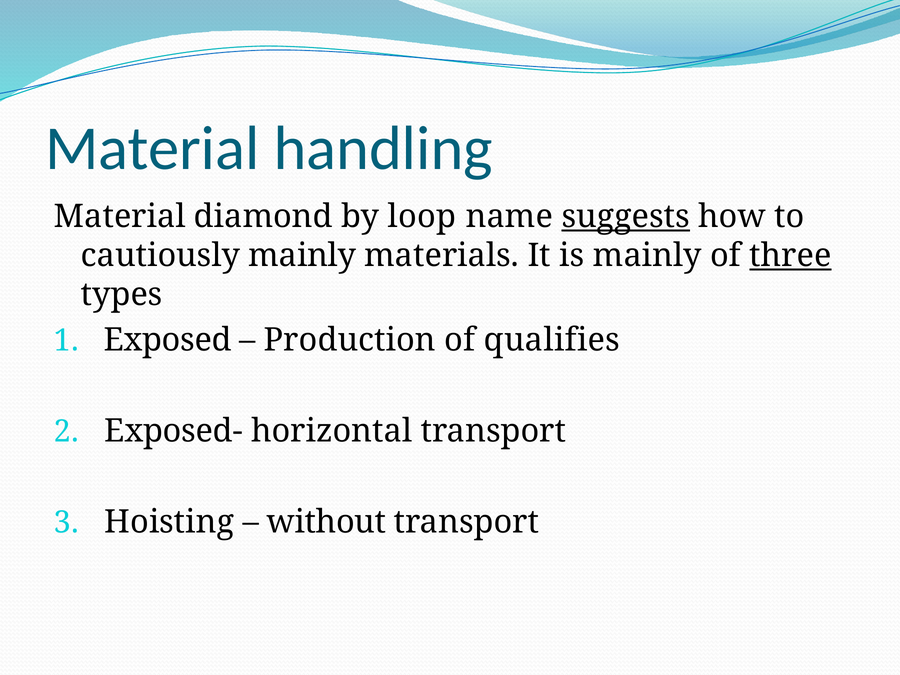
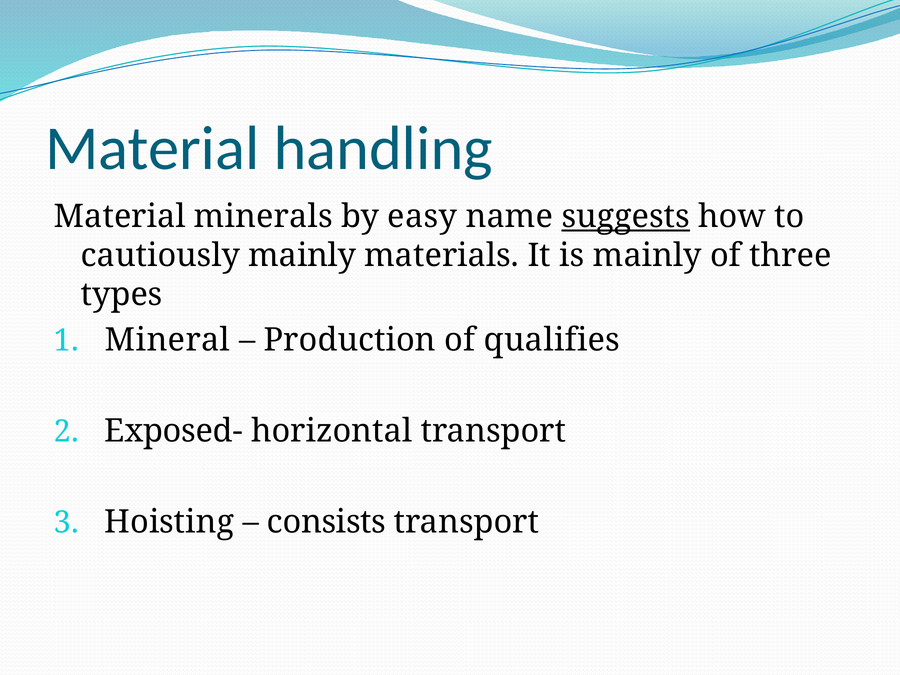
diamond: diamond -> minerals
loop: loop -> easy
three underline: present -> none
Exposed: Exposed -> Mineral
without: without -> consists
